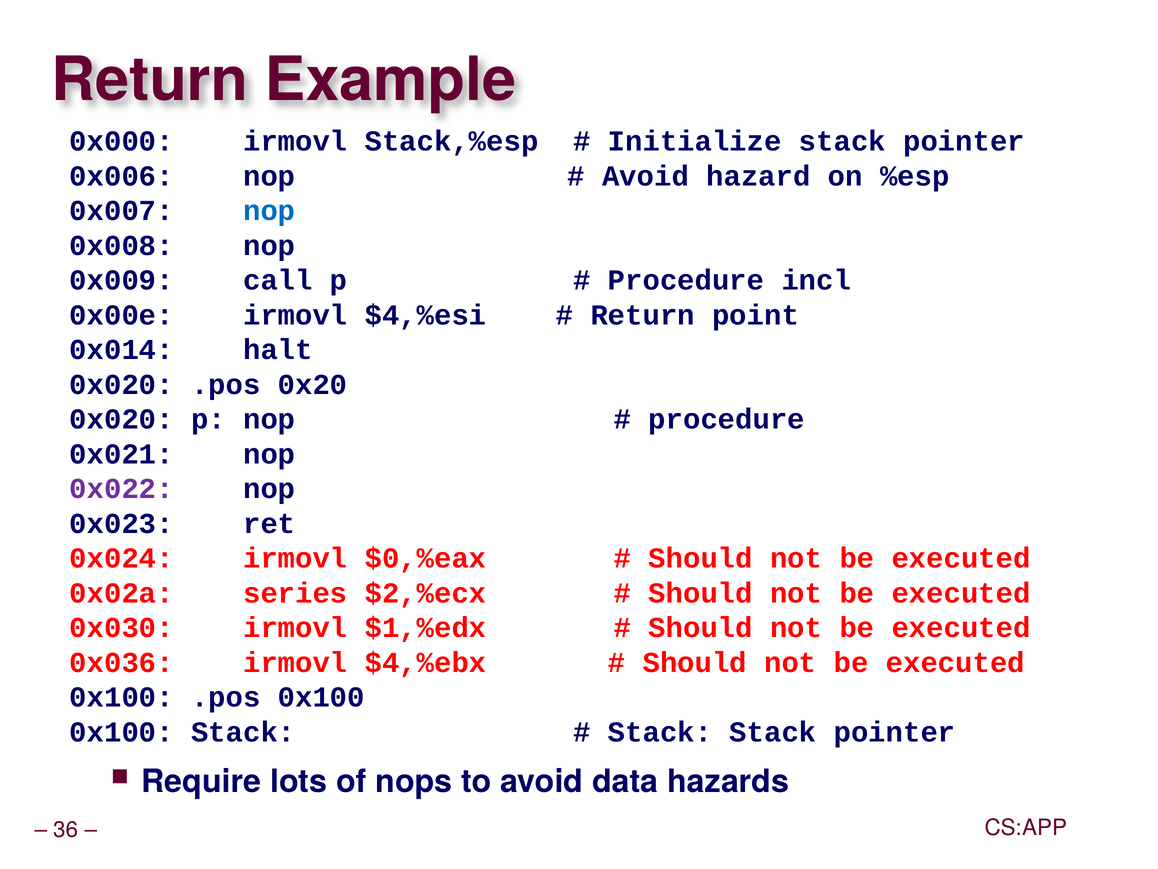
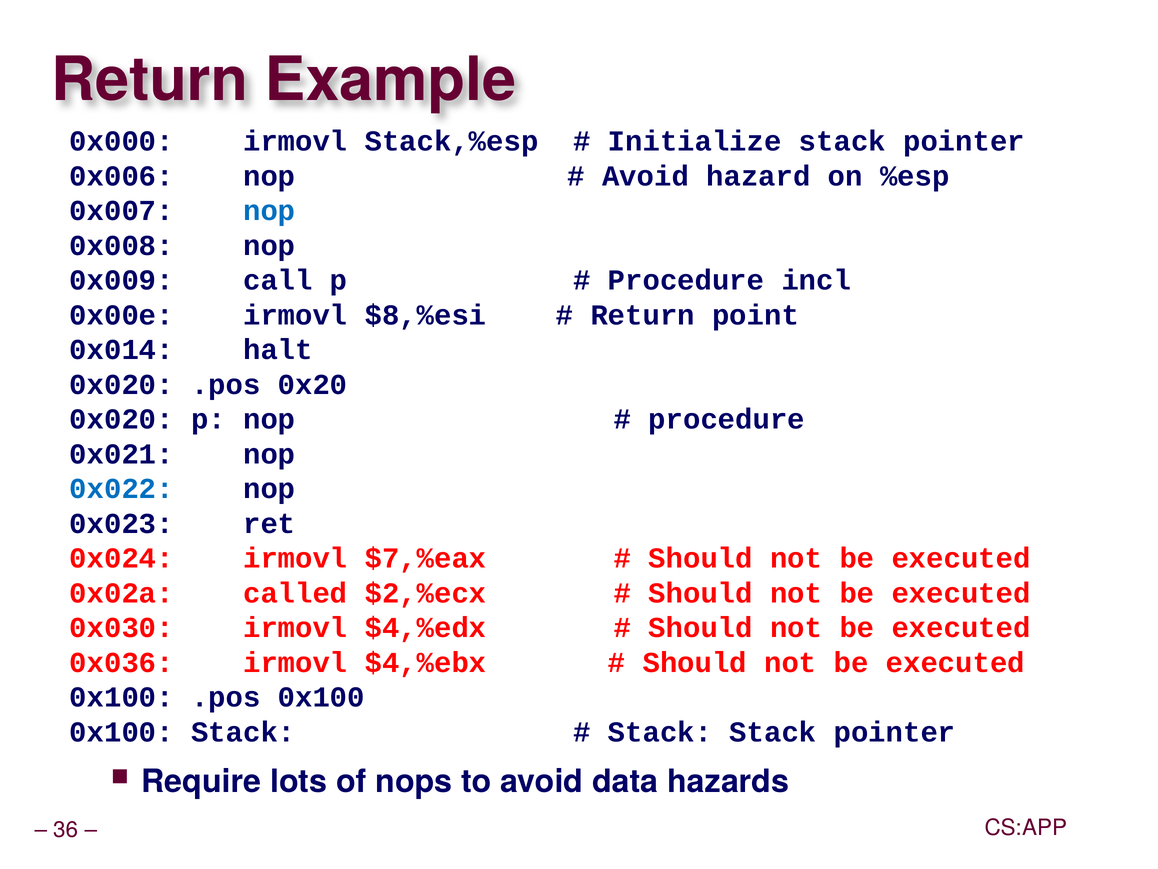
$4,%esi: $4,%esi -> $8,%esi
0x022 colour: purple -> blue
$0,%eax: $0,%eax -> $7,%eax
series: series -> called
$1,%edx: $1,%edx -> $4,%edx
